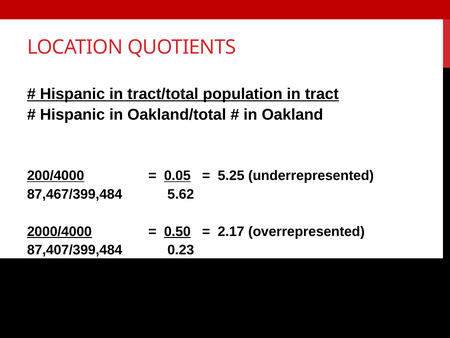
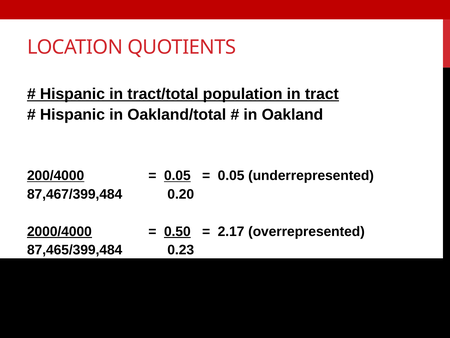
5.25 at (231, 175): 5.25 -> 0.05
5.62: 5.62 -> 0.20
87,407/399,484: 87,407/399,484 -> 87,465/399,484
